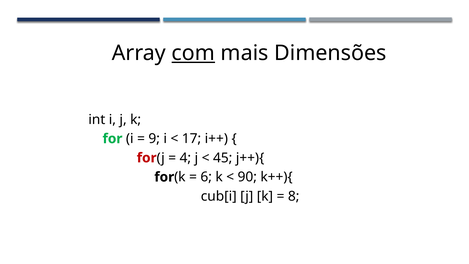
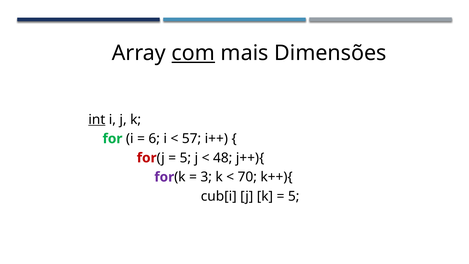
int underline: none -> present
9: 9 -> 6
17: 17 -> 57
4 at (185, 158): 4 -> 5
45: 45 -> 48
for at (164, 177) colour: black -> purple
6: 6 -> 3
90: 90 -> 70
8 at (294, 196): 8 -> 5
